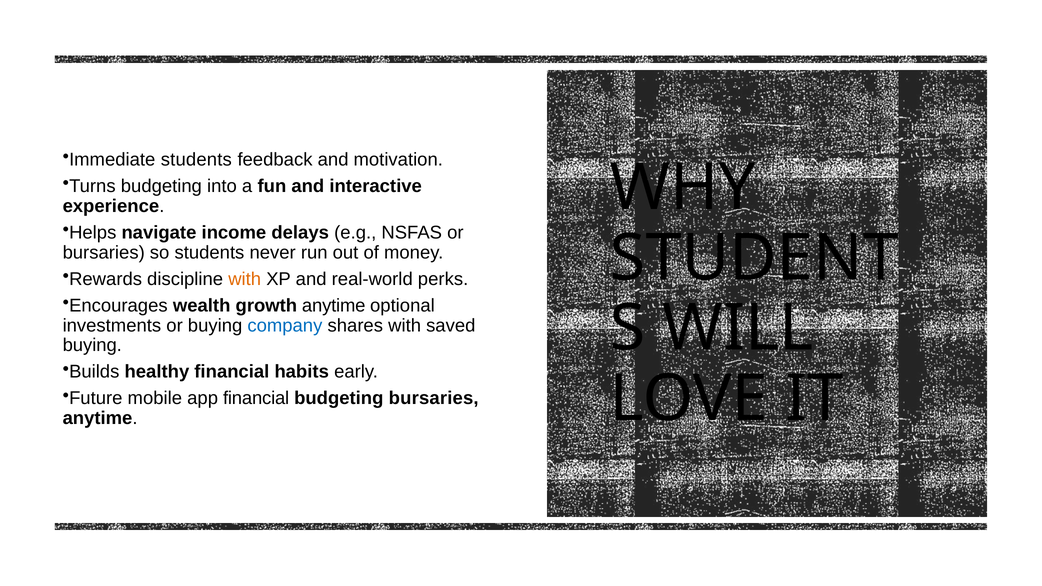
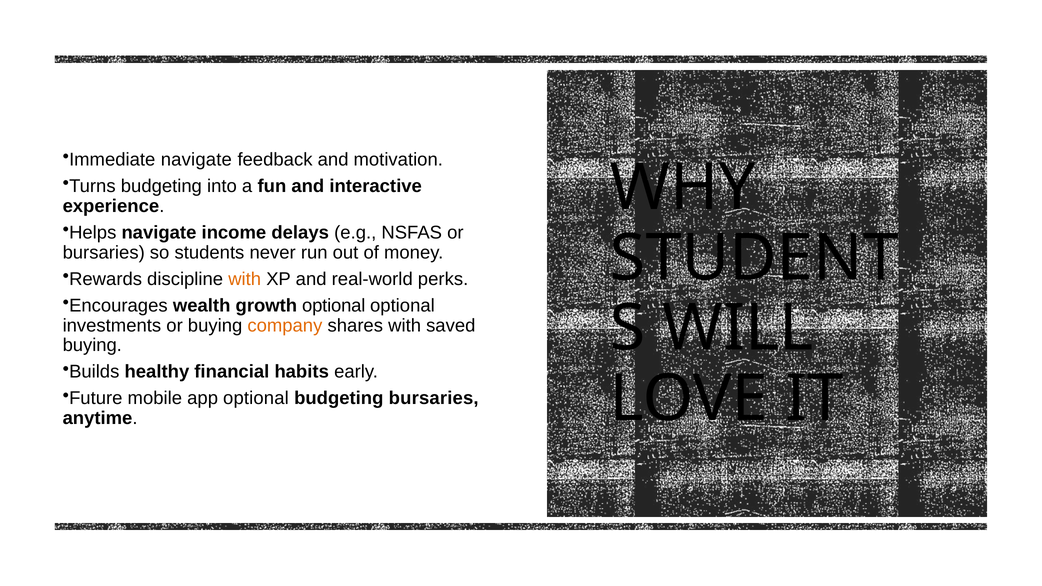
Immediate students: students -> navigate
growth anytime: anytime -> optional
company colour: blue -> orange
app financial: financial -> optional
